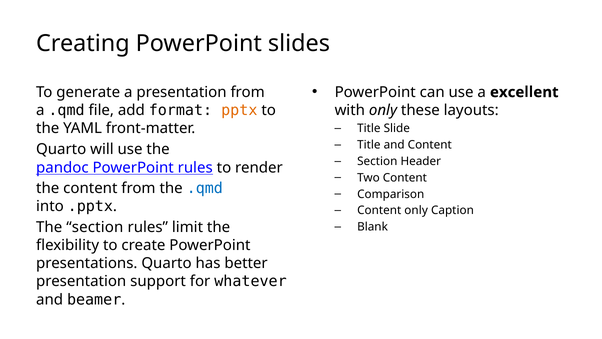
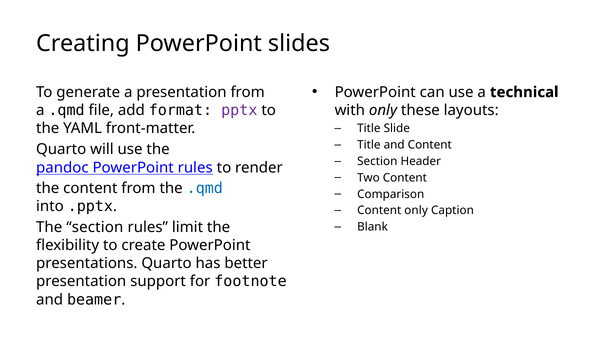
excellent: excellent -> technical
pptx colour: orange -> purple
whatever: whatever -> footnote
